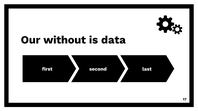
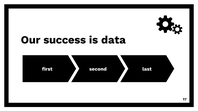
without: without -> success
